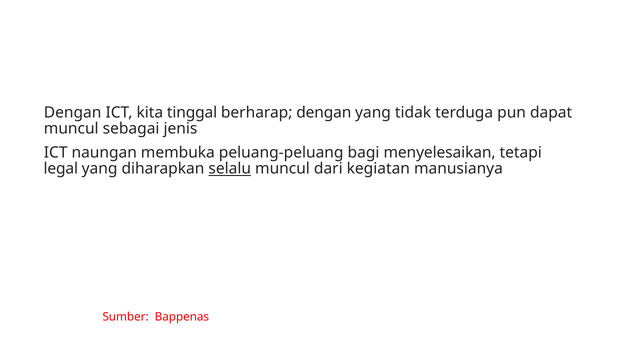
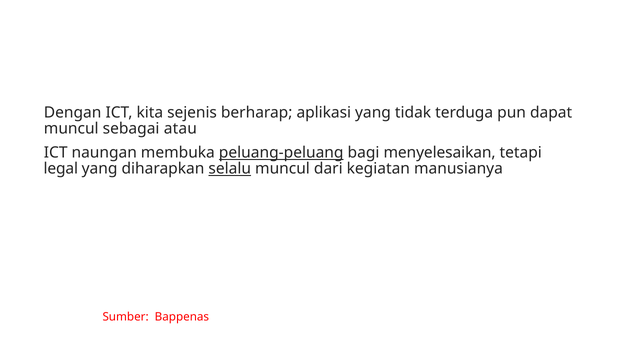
tinggal: tinggal -> sejenis
berharap dengan: dengan -> aplikasi
jenis: jenis -> atau
peluang-peluang underline: none -> present
